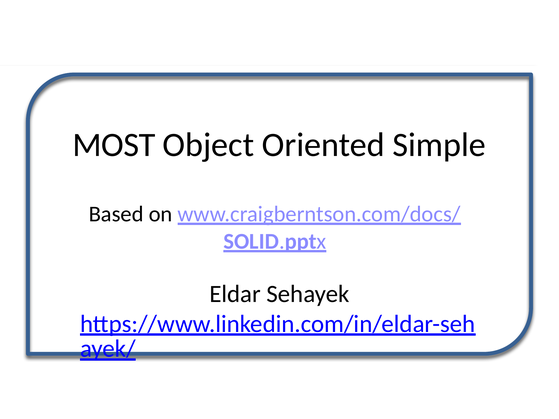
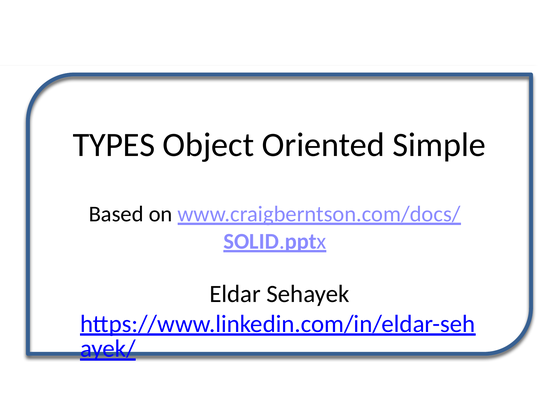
MOST: MOST -> TYPES
